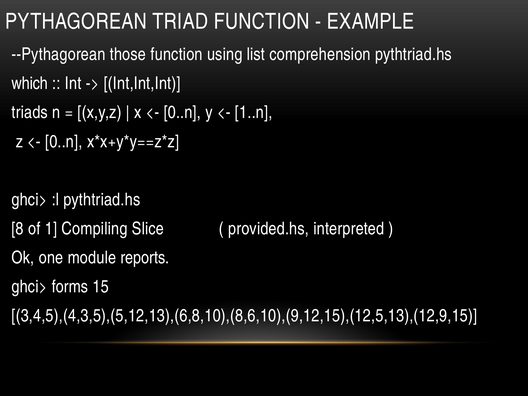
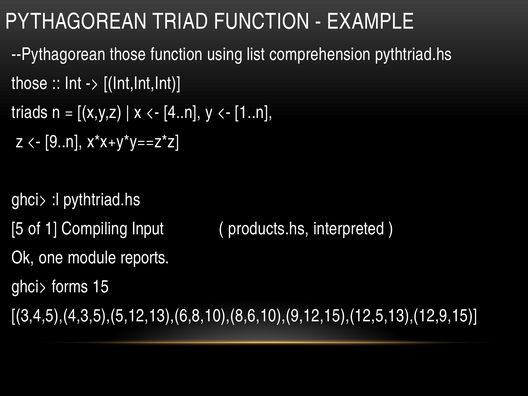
which at (30, 83): which -> those
0..n at (182, 113): 0..n -> 4..n
0..n at (64, 142): 0..n -> 9..n
8: 8 -> 5
Slice: Slice -> Input
provided.hs: provided.hs -> products.hs
